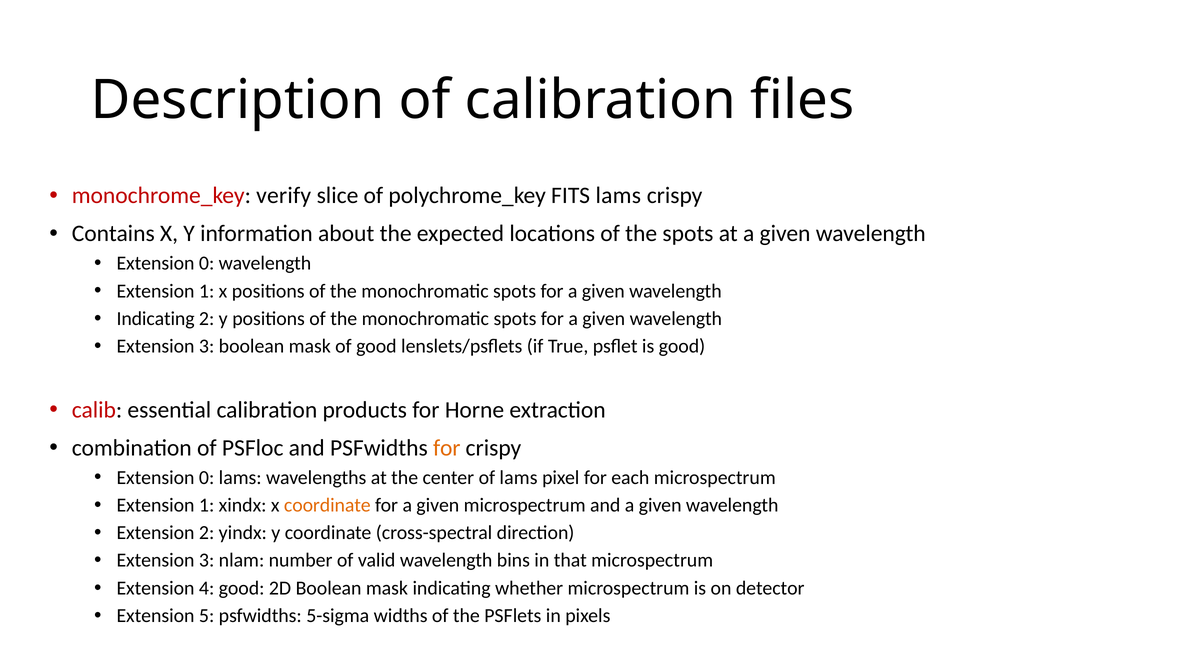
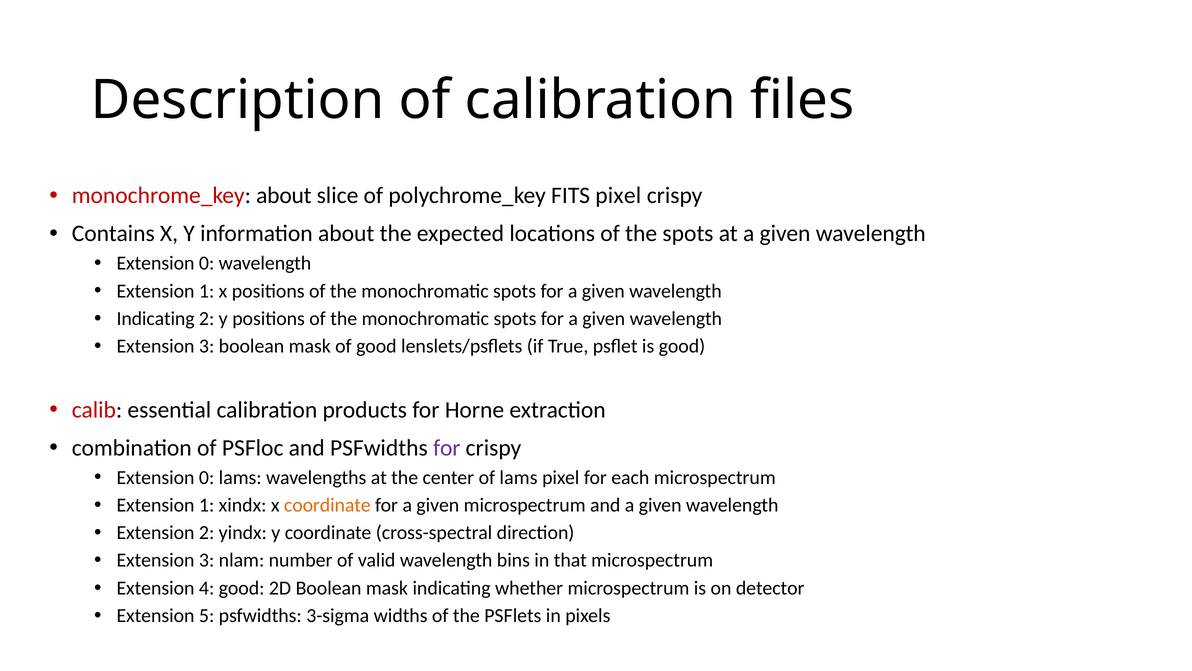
monochrome_key verify: verify -> about
FITS lams: lams -> pixel
for at (447, 447) colour: orange -> purple
5-sigma: 5-sigma -> 3-sigma
